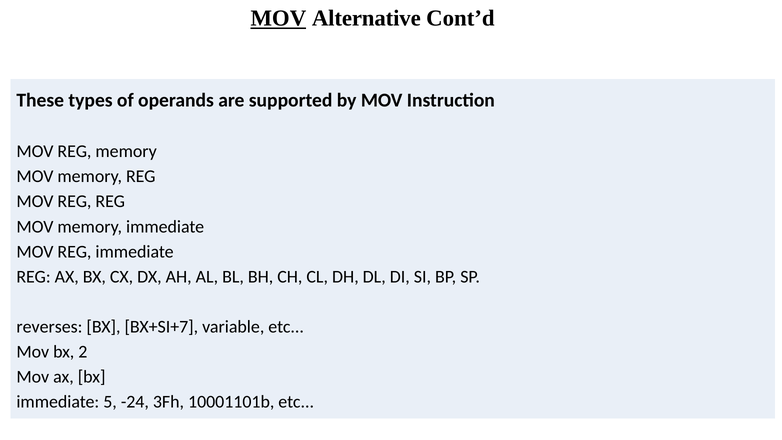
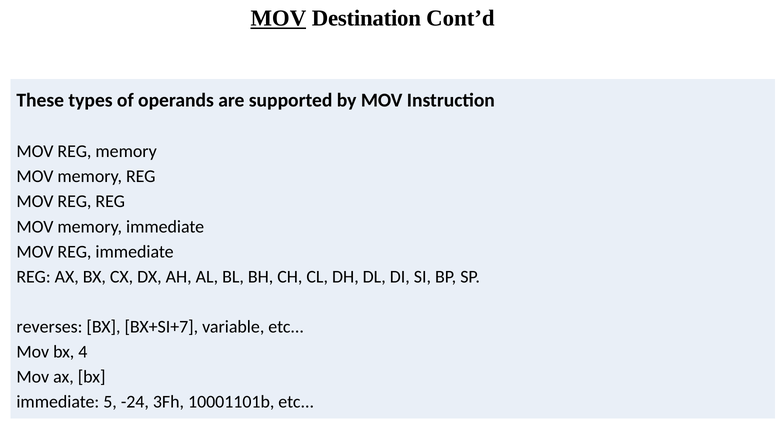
Alternative: Alternative -> Destination
2: 2 -> 4
